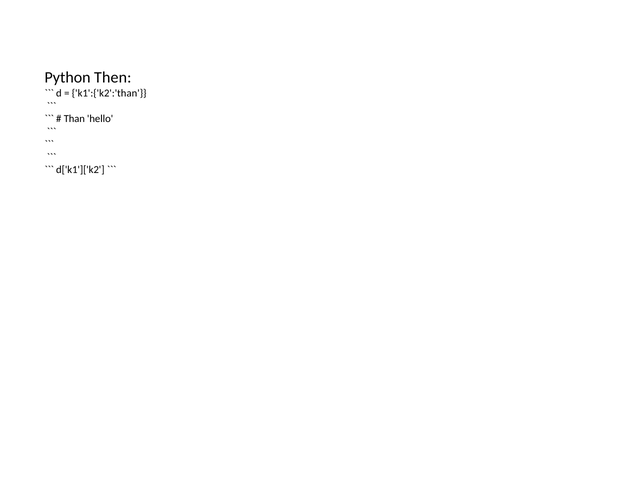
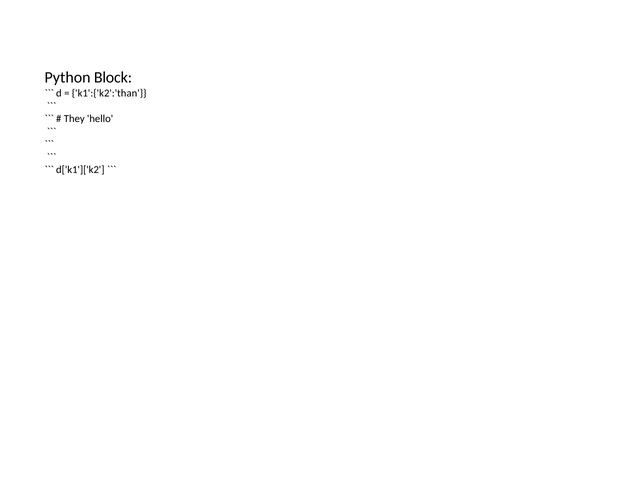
Then: Then -> Block
Than: Than -> They
